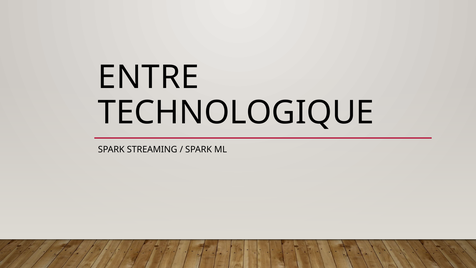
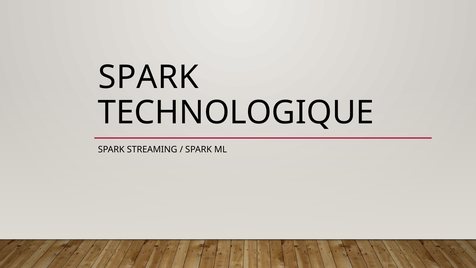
ENTRE at (148, 77): ENTRE -> SPARK
